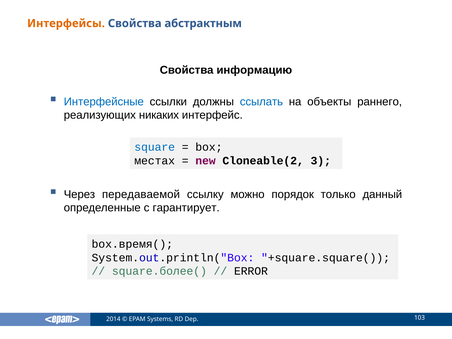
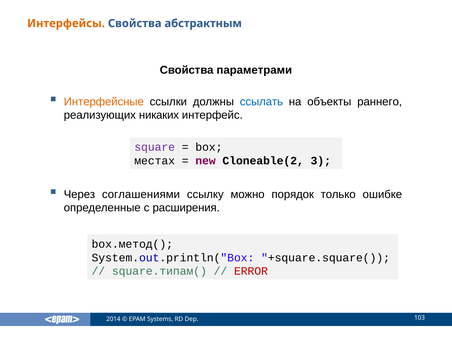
информацию: информацию -> параметрами
Интерфейсные colour: blue -> orange
square colour: blue -> purple
передаваемой: передаваемой -> соглашениями
данный: данный -> ошибке
гарантирует: гарантирует -> расширения
box.время(: box.время( -> box.метод(
square.более(: square.более( -> square.типам(
ERROR colour: black -> red
